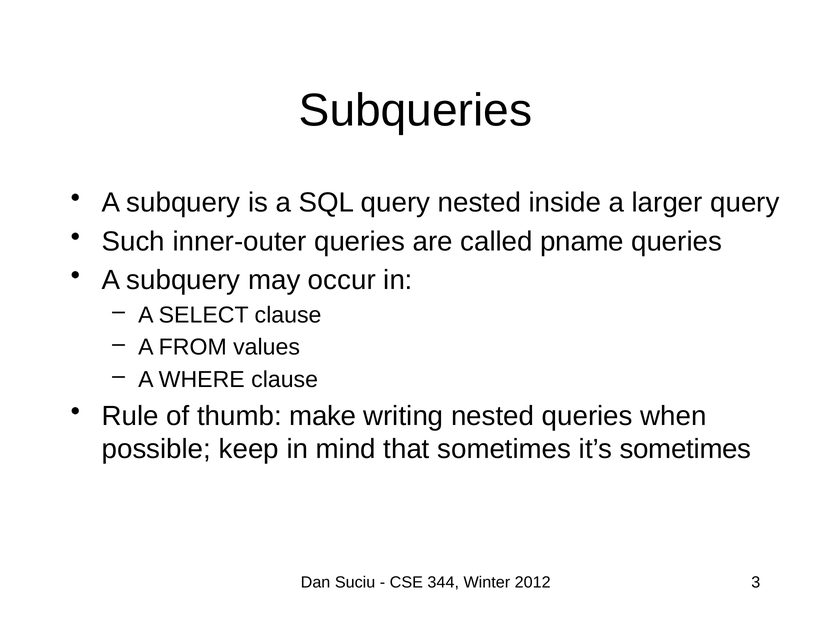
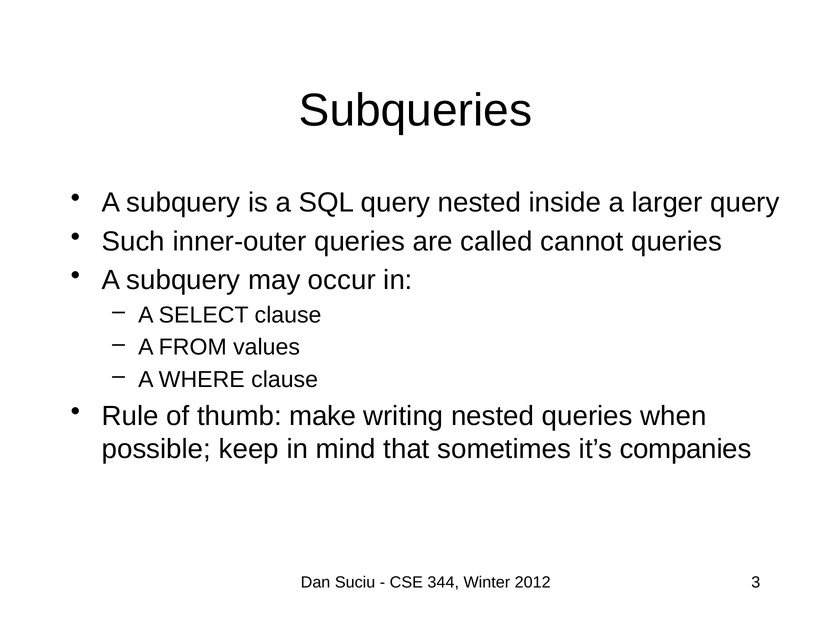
pname: pname -> cannot
it’s sometimes: sometimes -> companies
